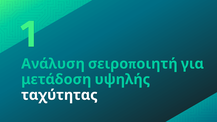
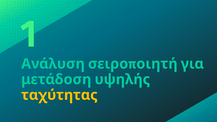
ταχύτητας colour: white -> yellow
